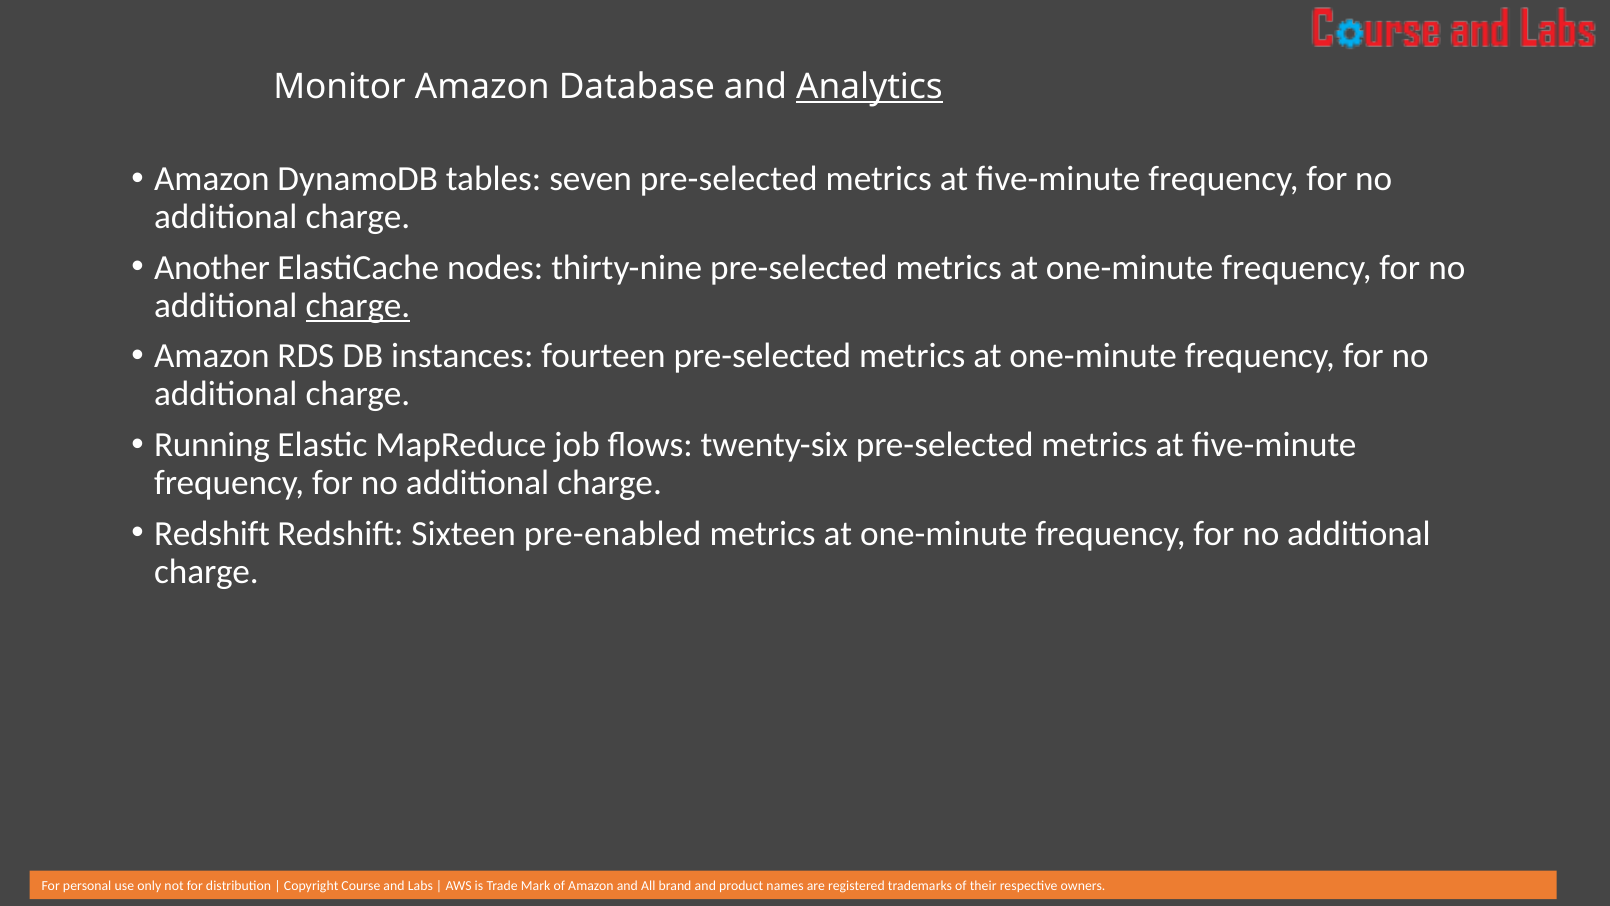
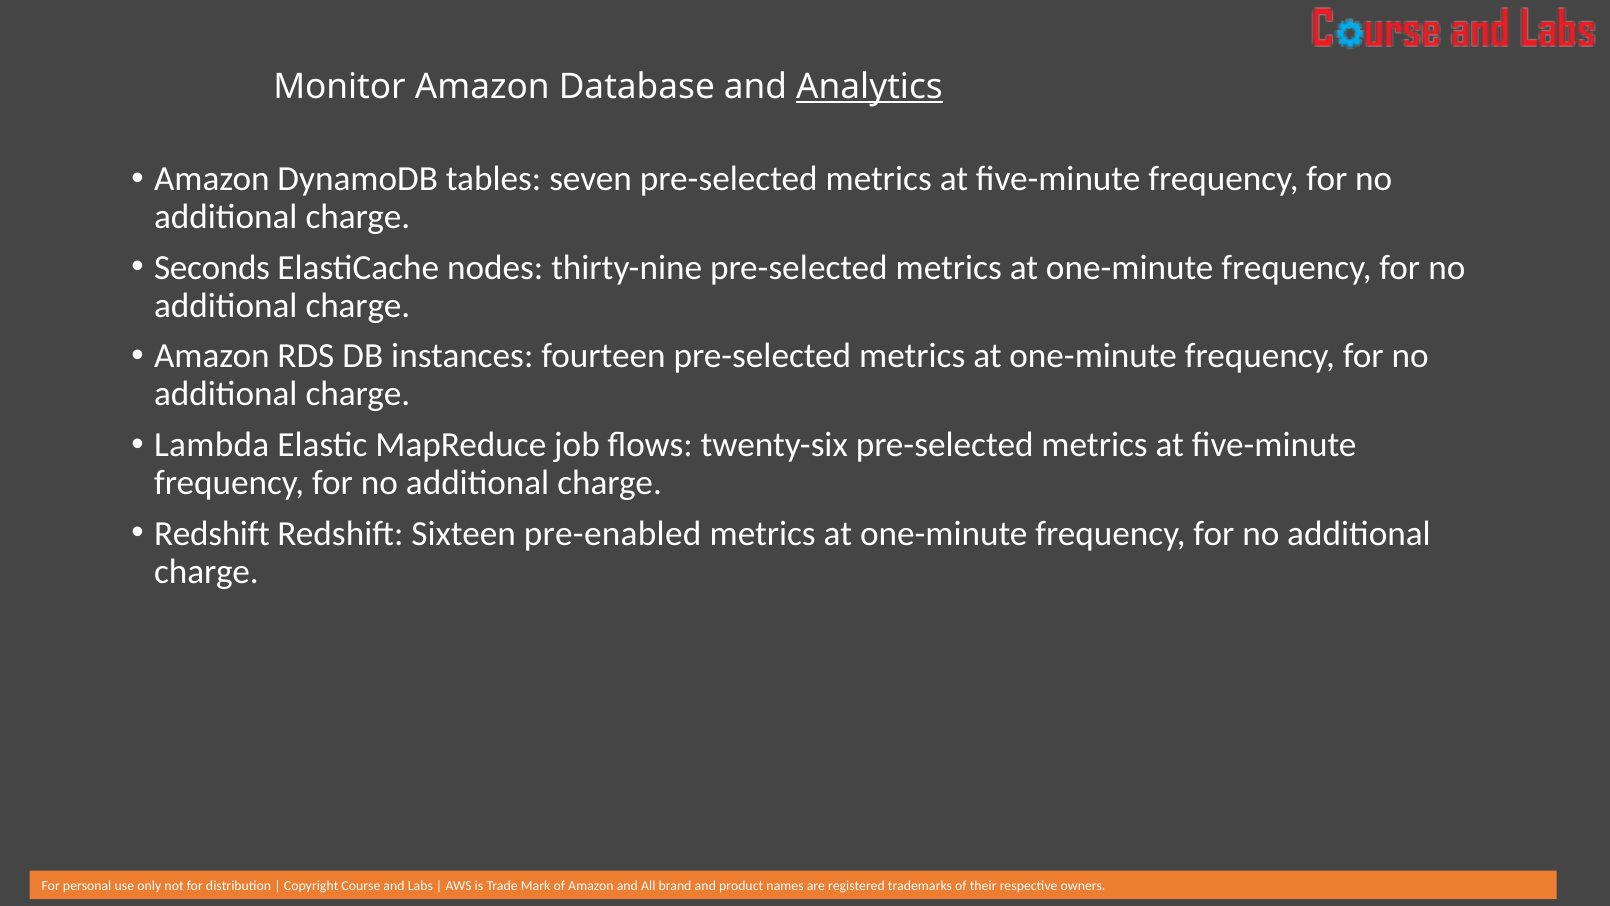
Another: Another -> Seconds
charge at (358, 306) underline: present -> none
Running: Running -> Lambda
